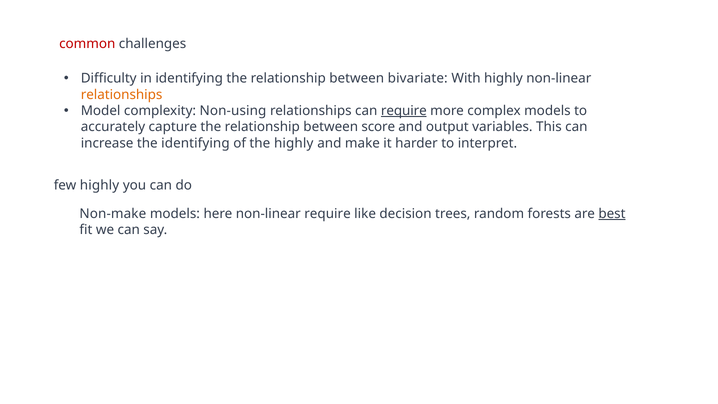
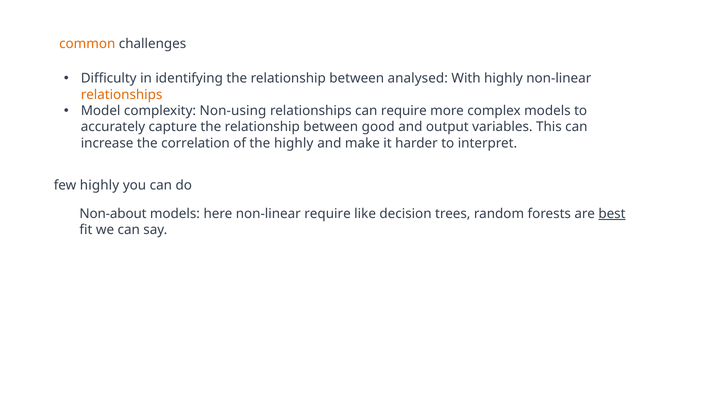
common colour: red -> orange
bivariate: bivariate -> analysed
require at (404, 111) underline: present -> none
score: score -> good
the identifying: identifying -> correlation
Non-make: Non-make -> Non-about
